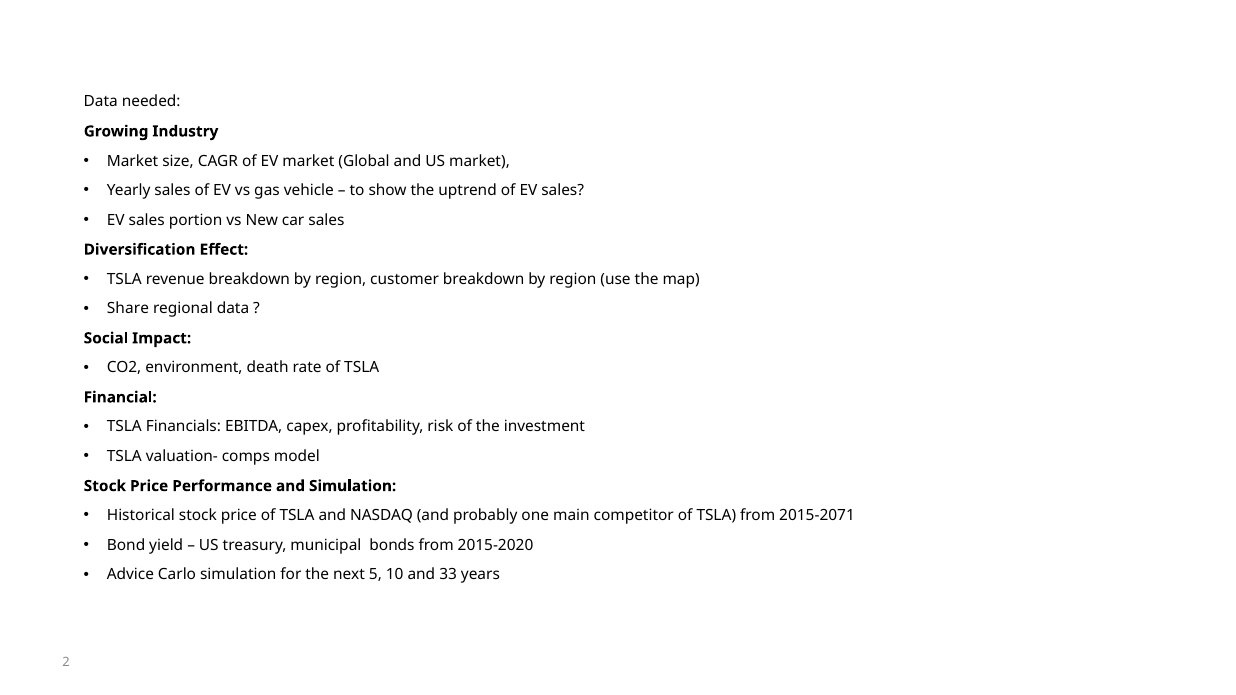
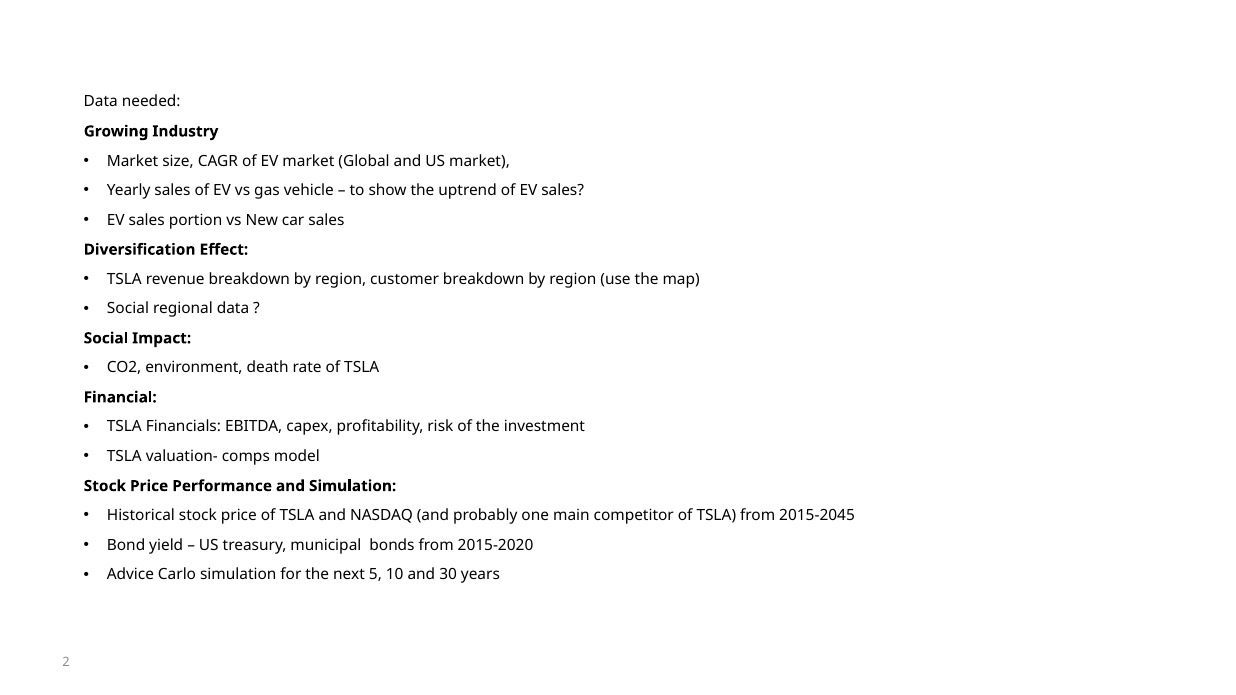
Share at (128, 309): Share -> Social
2015-2071: 2015-2071 -> 2015-2045
33: 33 -> 30
